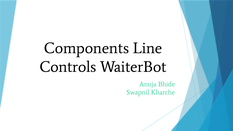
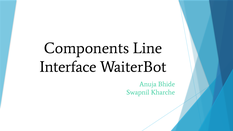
Controls: Controls -> Interface
